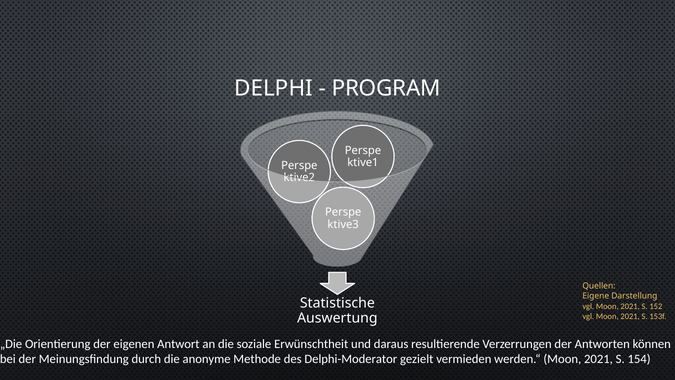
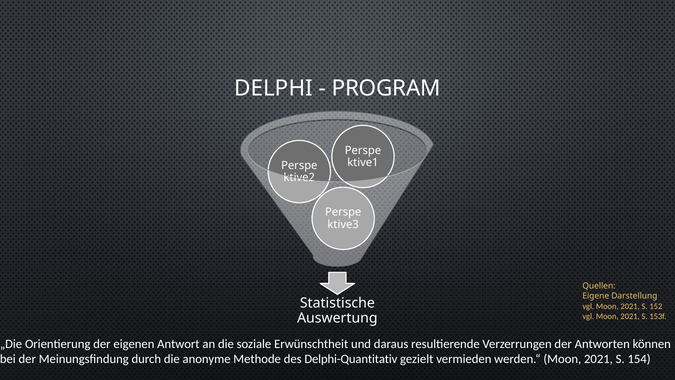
Delphi-Moderator: Delphi-Moderator -> Delphi-Quantitativ
